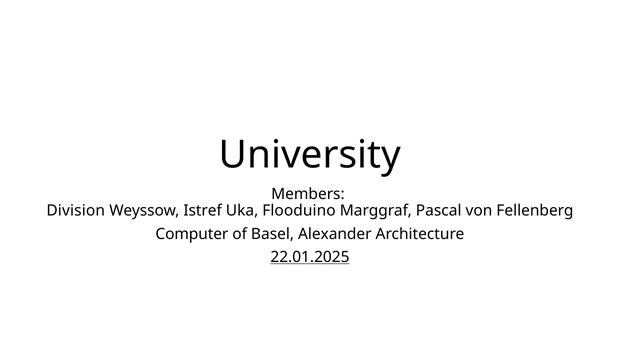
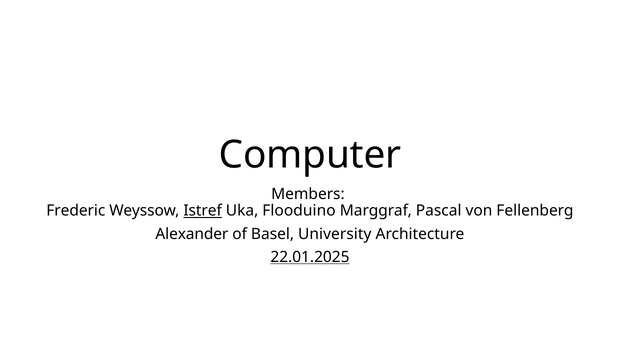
University: University -> Computer
Division: Division -> Frederic
Istref underline: none -> present
Computer: Computer -> Alexander
Alexander: Alexander -> University
